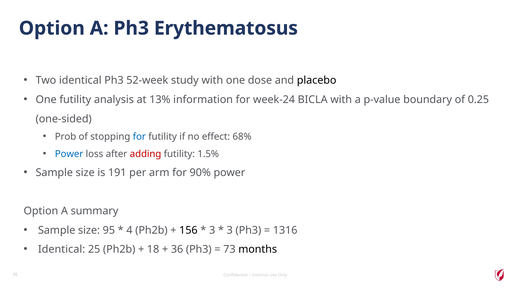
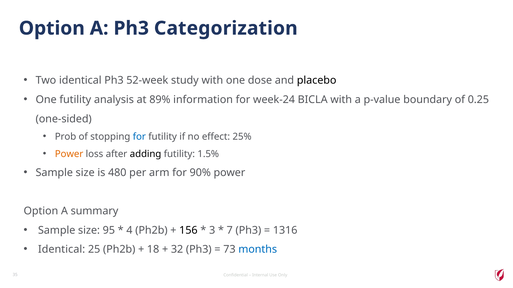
Erythematosus: Erythematosus -> Categorization
13%: 13% -> 89%
68%: 68% -> 25%
Power at (69, 154) colour: blue -> orange
adding colour: red -> black
191: 191 -> 480
3 at (230, 231): 3 -> 7
36: 36 -> 32
months colour: black -> blue
